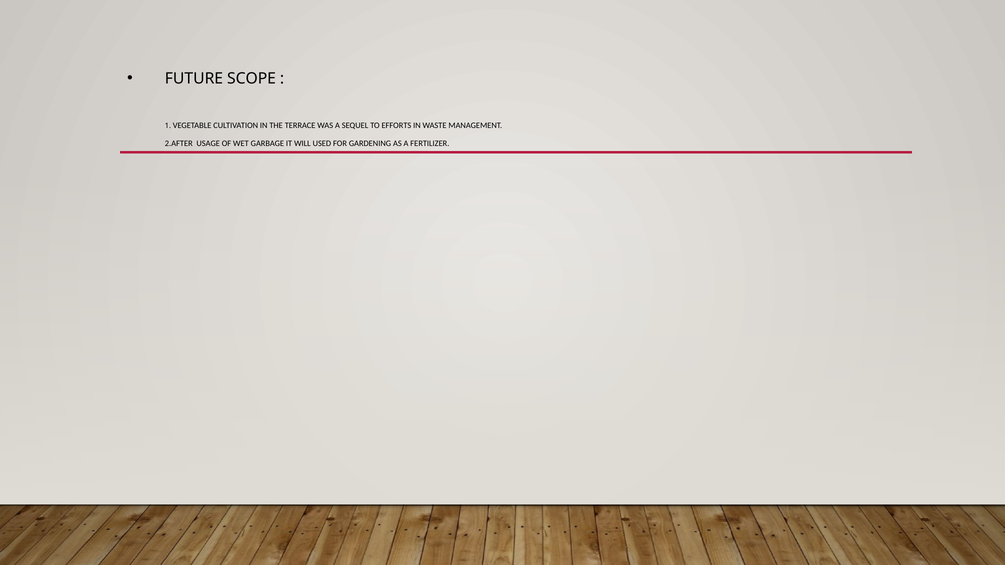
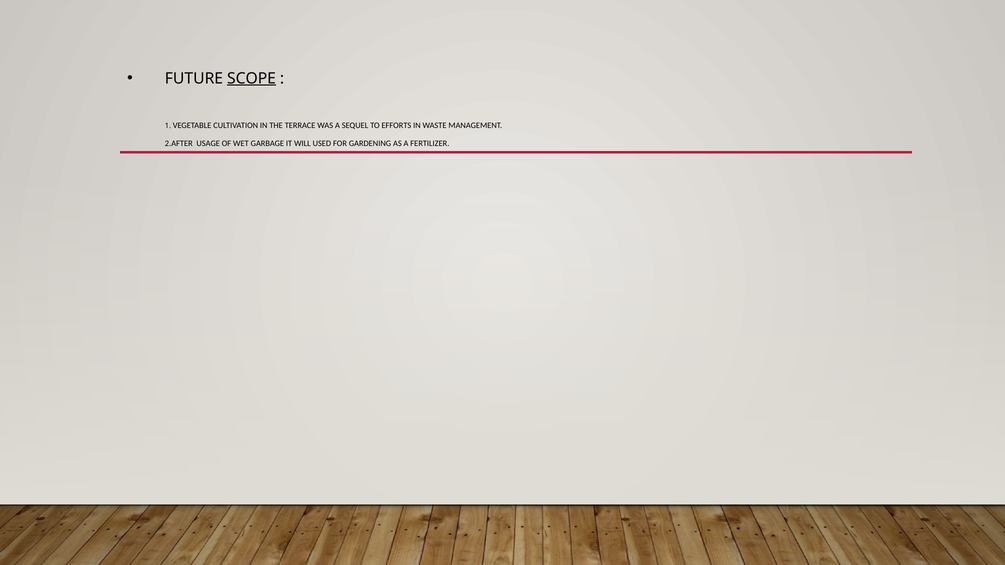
SCOPE underline: none -> present
